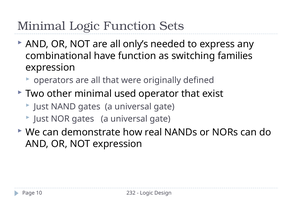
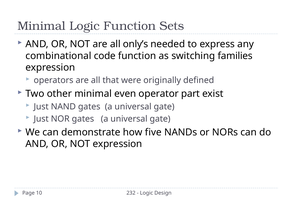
have: have -> code
used: used -> even
operator that: that -> part
real: real -> five
